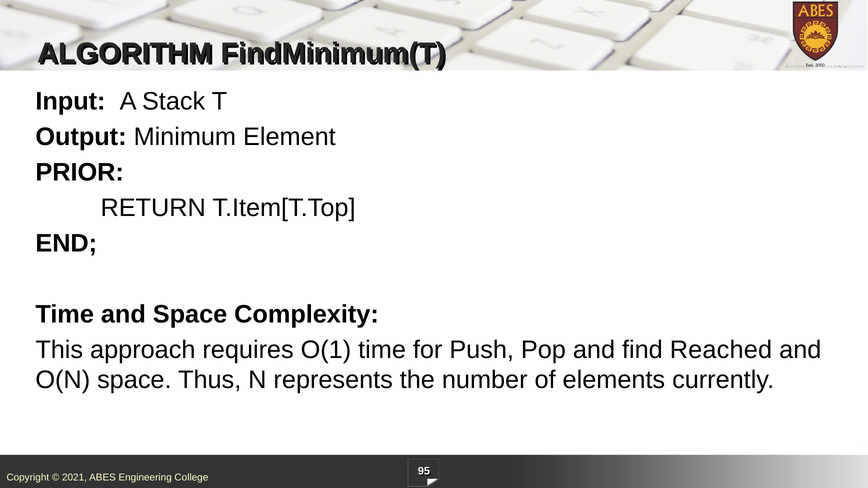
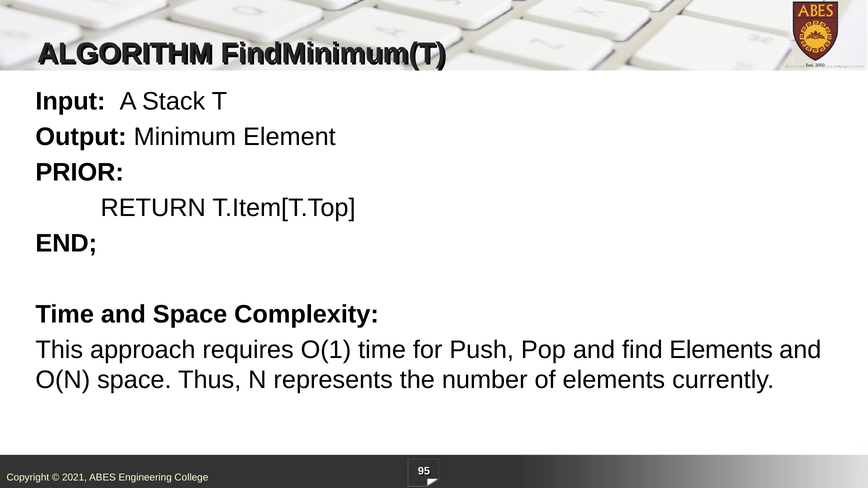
find Reached: Reached -> Elements
